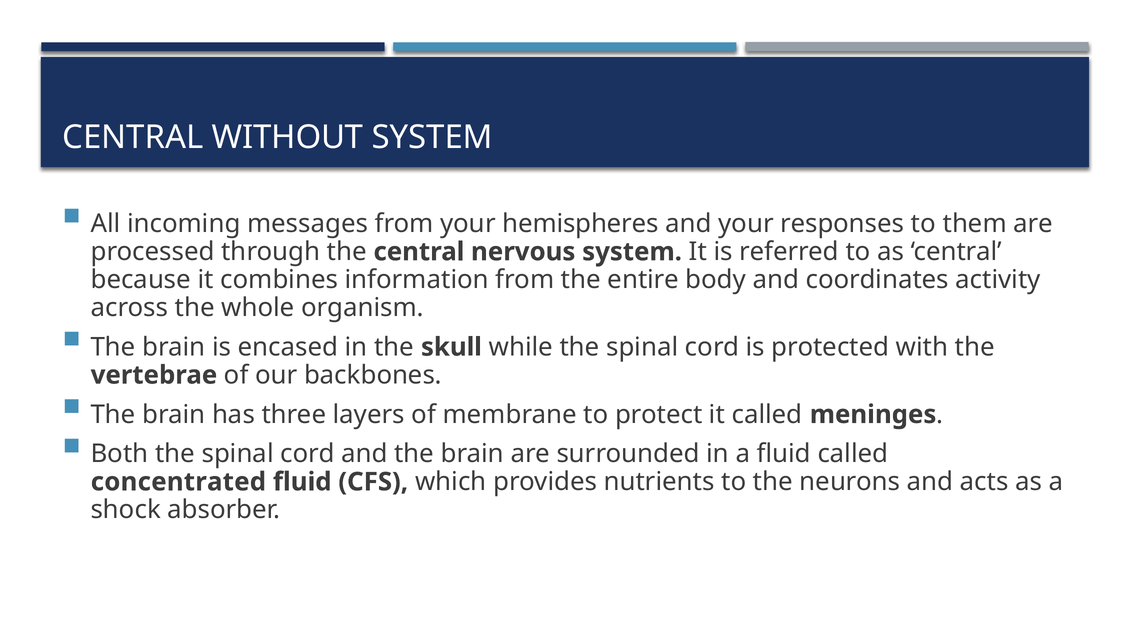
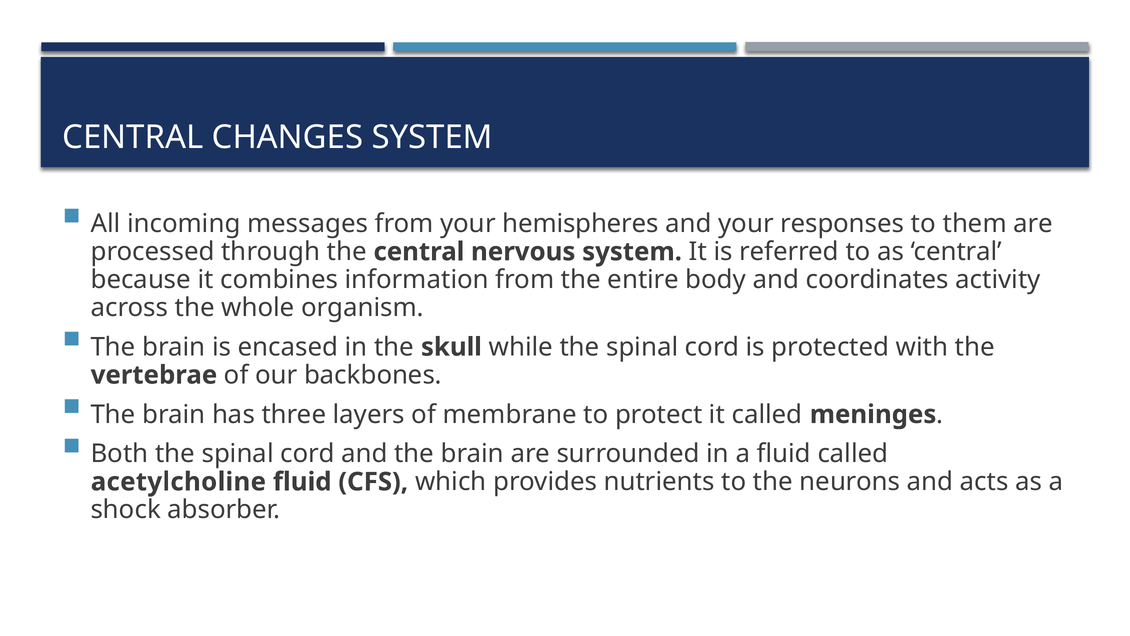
WITHOUT: WITHOUT -> CHANGES
concentrated: concentrated -> acetylcholine
